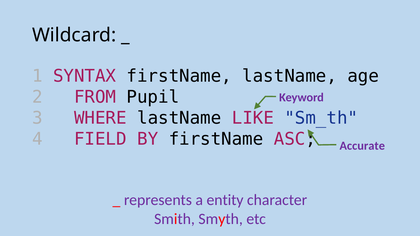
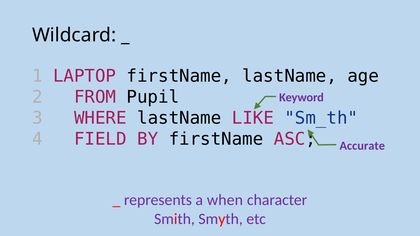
SYNTAX: SYNTAX -> LAPTOP
entity: entity -> when
